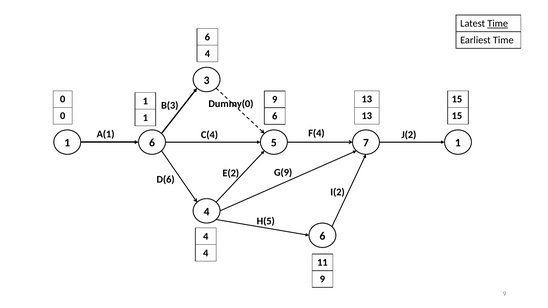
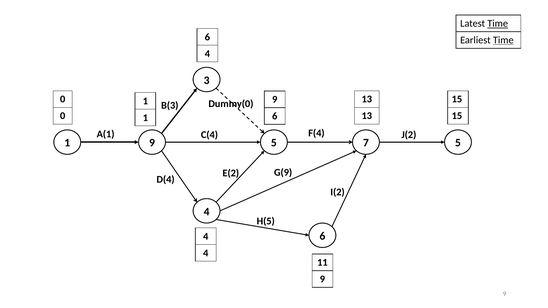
Time at (503, 40) underline: none -> present
6 at (152, 143): 6 -> 9
5 1: 1 -> 5
D(6: D(6 -> D(4
